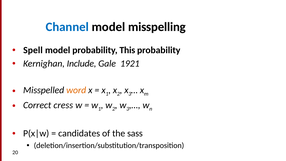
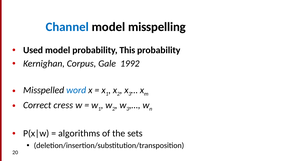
Spell: Spell -> Used
Include: Include -> Corpus
1921: 1921 -> 1992
word colour: orange -> blue
candidates: candidates -> algorithms
sass: sass -> sets
